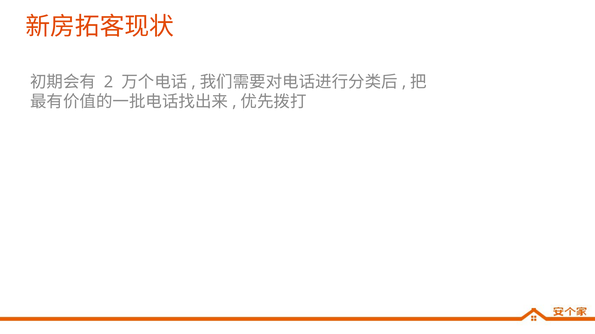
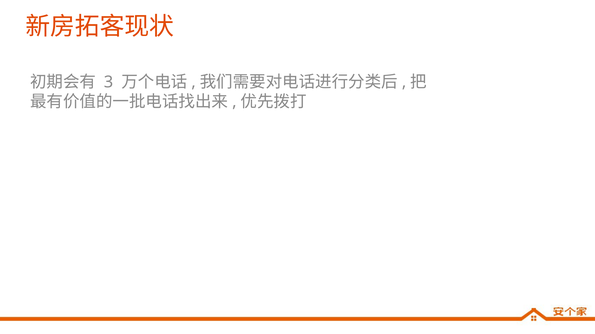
2: 2 -> 3
